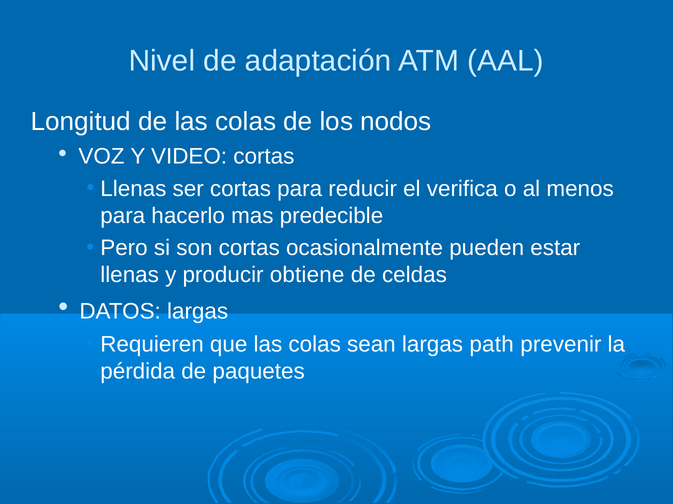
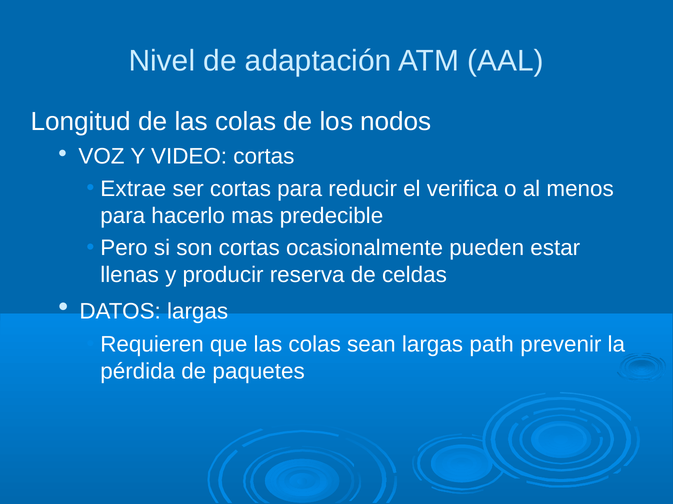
Llenas at (133, 189): Llenas -> Extrae
obtiene: obtiene -> reserva
